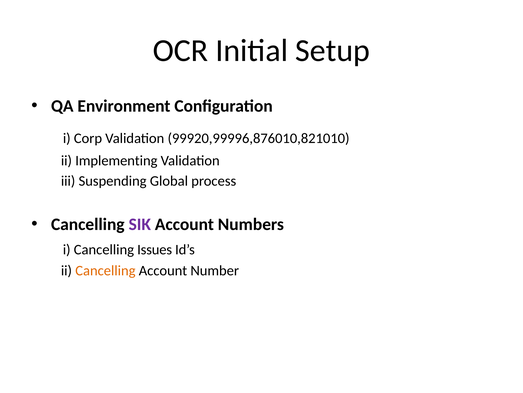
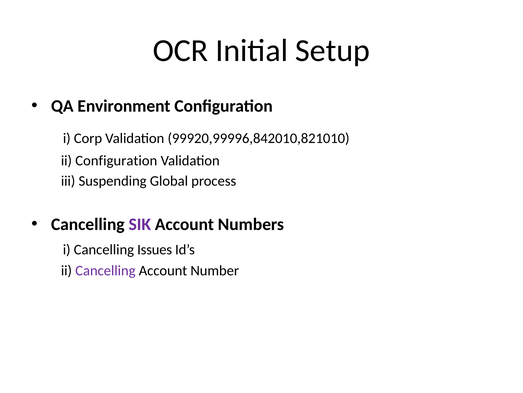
99920,99996,876010,821010: 99920,99996,876010,821010 -> 99920,99996,842010,821010
ii Implementing: Implementing -> Configuration
Cancelling at (105, 270) colour: orange -> purple
